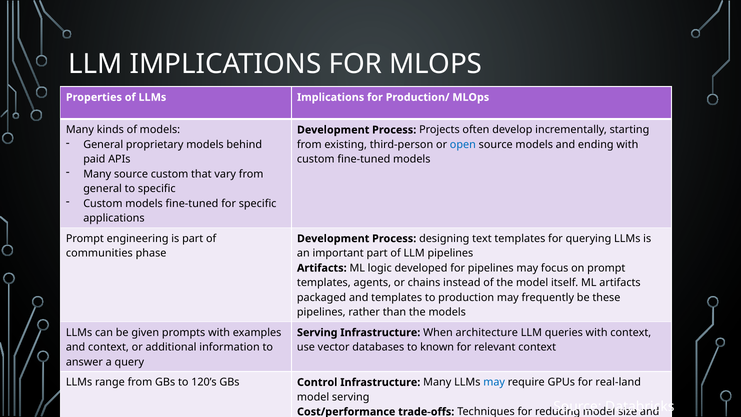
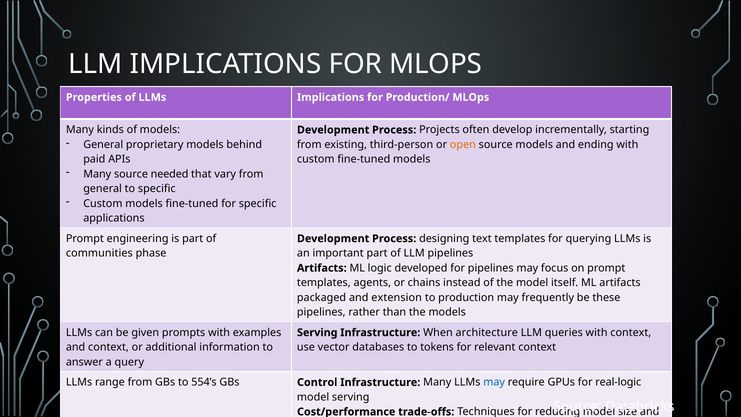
open colour: blue -> orange
source custom: custom -> needed
and templates: templates -> extension
known: known -> tokens
120’s: 120’s -> 554’s
real-land: real-land -> real-logic
